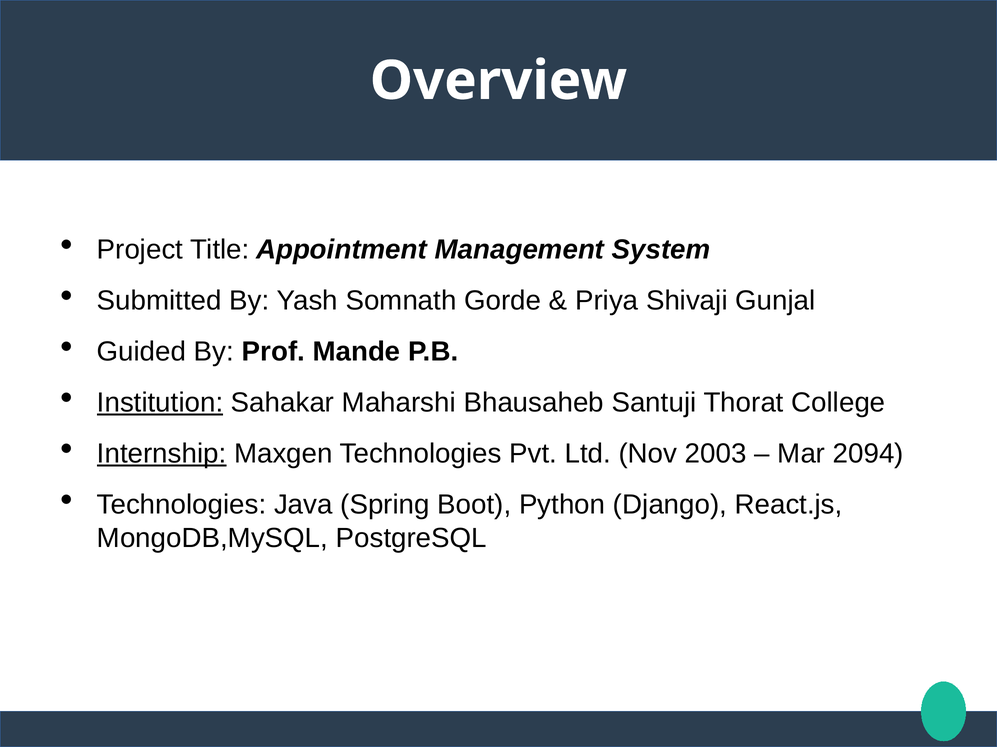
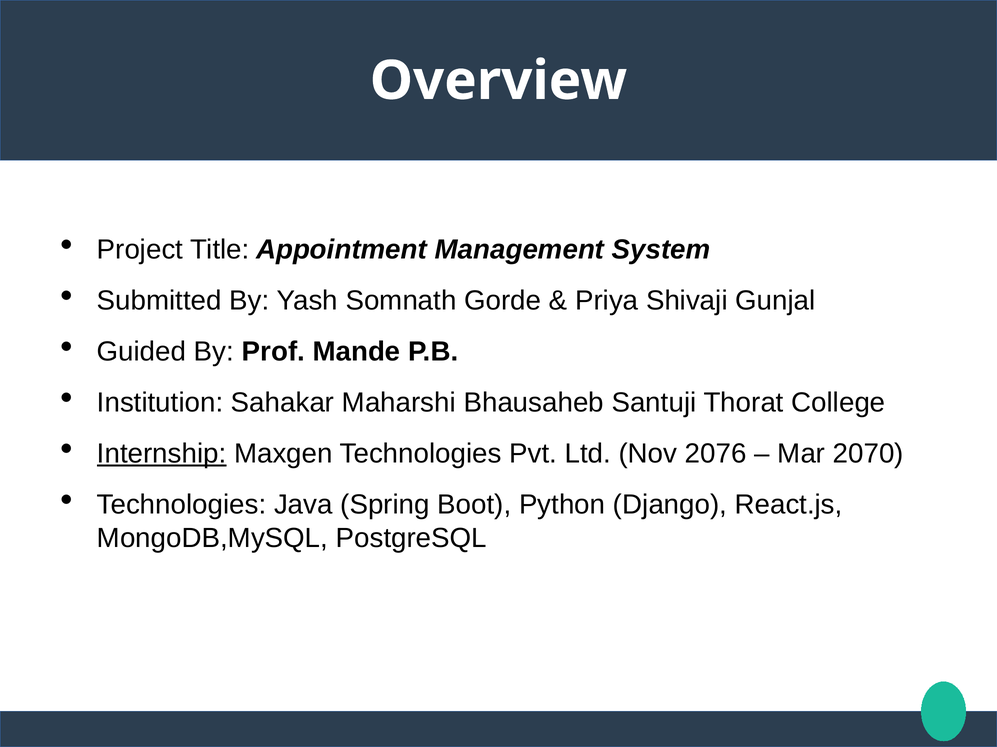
Institution underline: present -> none
2003: 2003 -> 2076
2094: 2094 -> 2070
